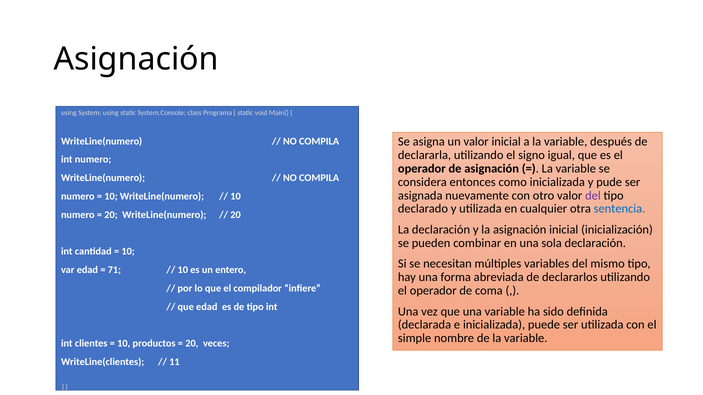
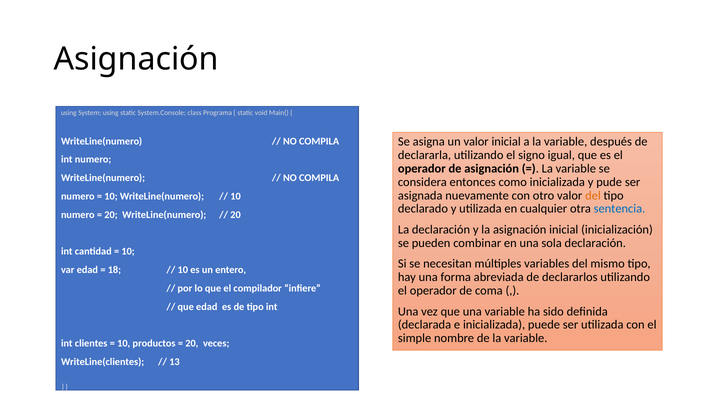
del at (593, 196) colour: purple -> orange
71: 71 -> 18
11: 11 -> 13
